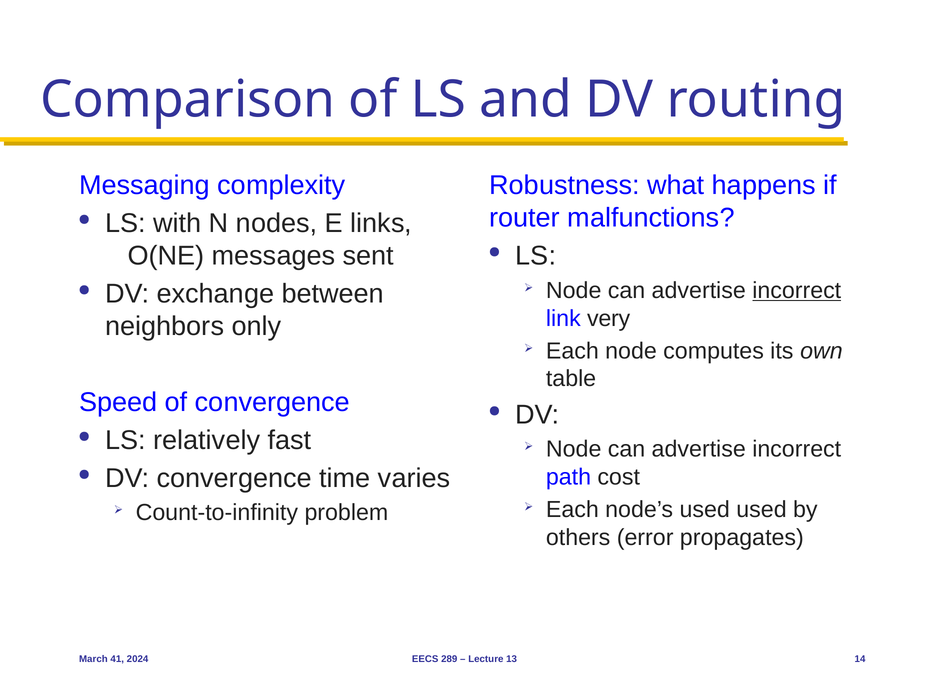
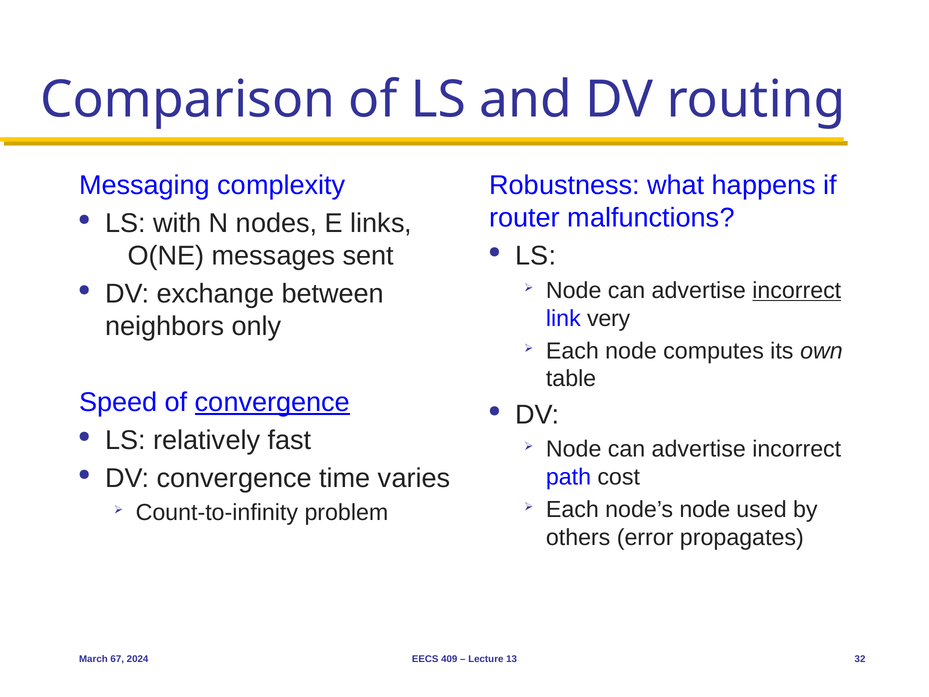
convergence at (272, 402) underline: none -> present
node’s used: used -> node
41: 41 -> 67
289: 289 -> 409
14: 14 -> 32
